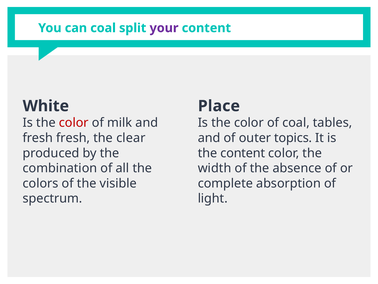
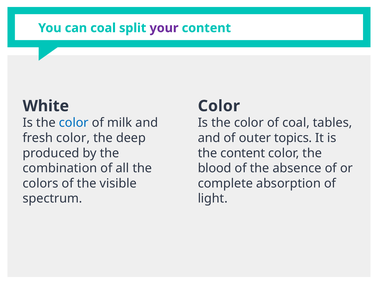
Place at (219, 106): Place -> Color
color at (74, 123) colour: red -> blue
fresh fresh: fresh -> color
clear: clear -> deep
width: width -> blood
